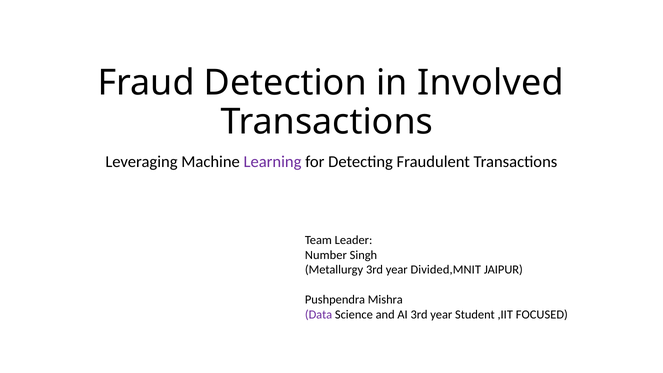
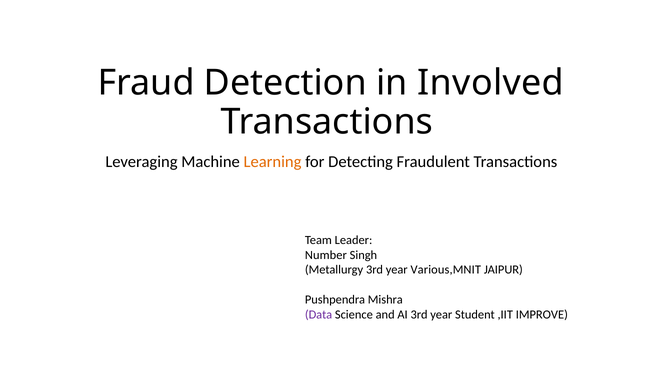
Learning colour: purple -> orange
Divided,MNIT: Divided,MNIT -> Various,MNIT
FOCUSED: FOCUSED -> IMPROVE
